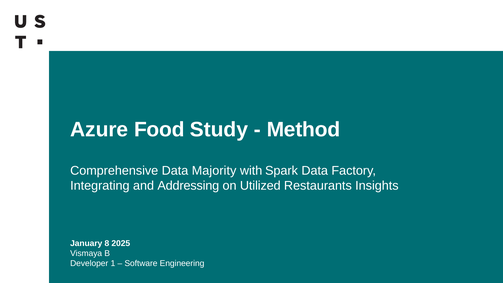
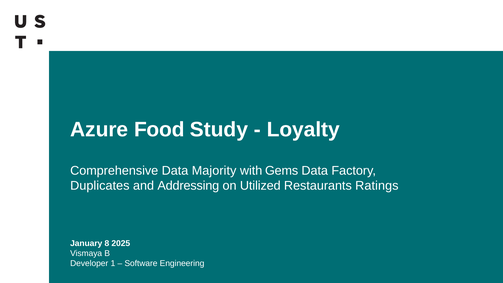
Method: Method -> Loyalty
Spark: Spark -> Gems
Integrating: Integrating -> Duplicates
Insights: Insights -> Ratings
